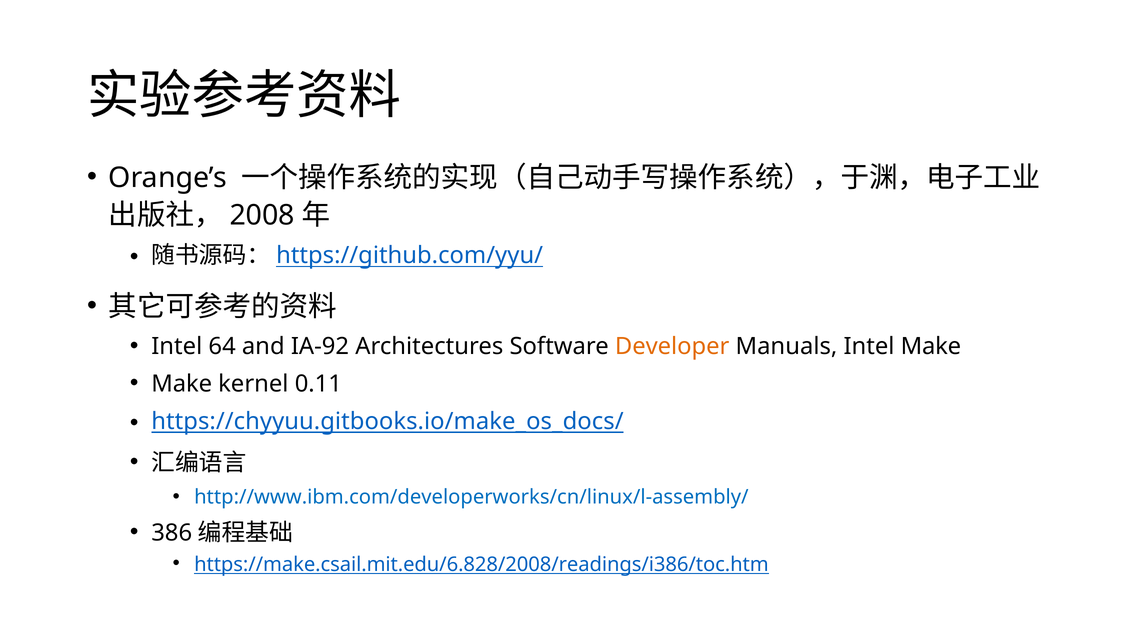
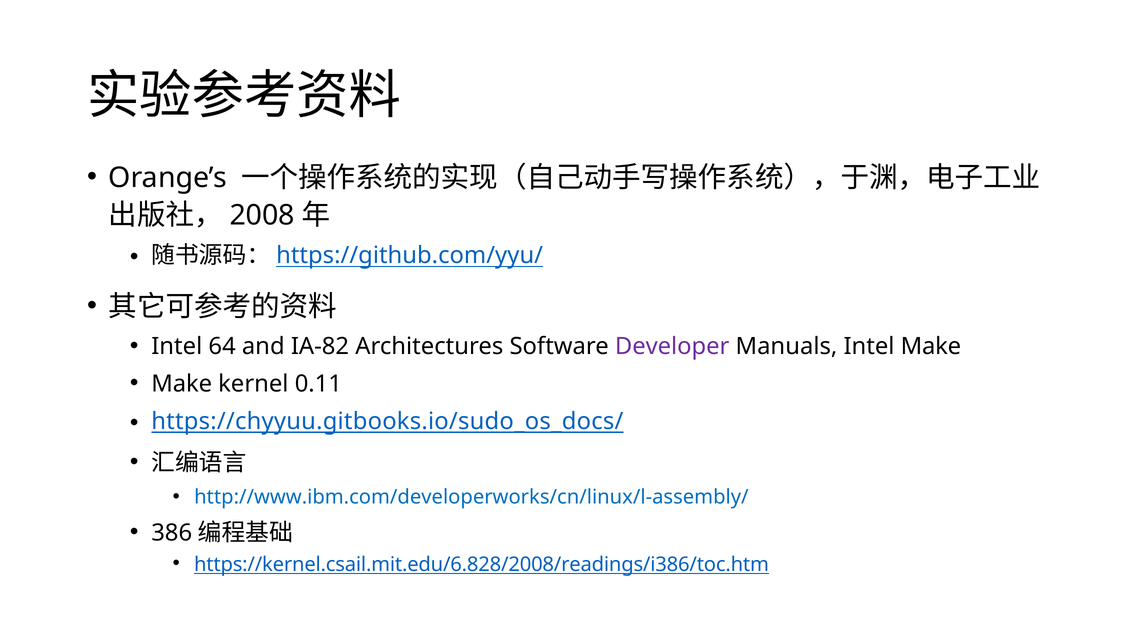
IA-92: IA-92 -> IA-82
Developer colour: orange -> purple
https://chyyuu.gitbooks.io/make_os_docs/: https://chyyuu.gitbooks.io/make_os_docs/ -> https://chyyuu.gitbooks.io/sudo_os_docs/
https://make.csail.mit.edu/6.828/2008/readings/i386/toc.htm: https://make.csail.mit.edu/6.828/2008/readings/i386/toc.htm -> https://kernel.csail.mit.edu/6.828/2008/readings/i386/toc.htm
